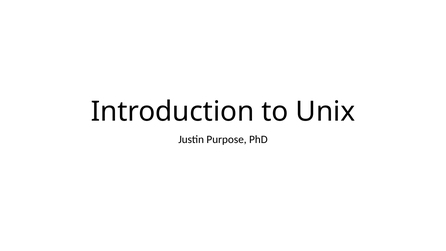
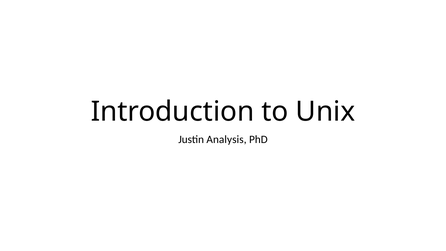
Purpose: Purpose -> Analysis
